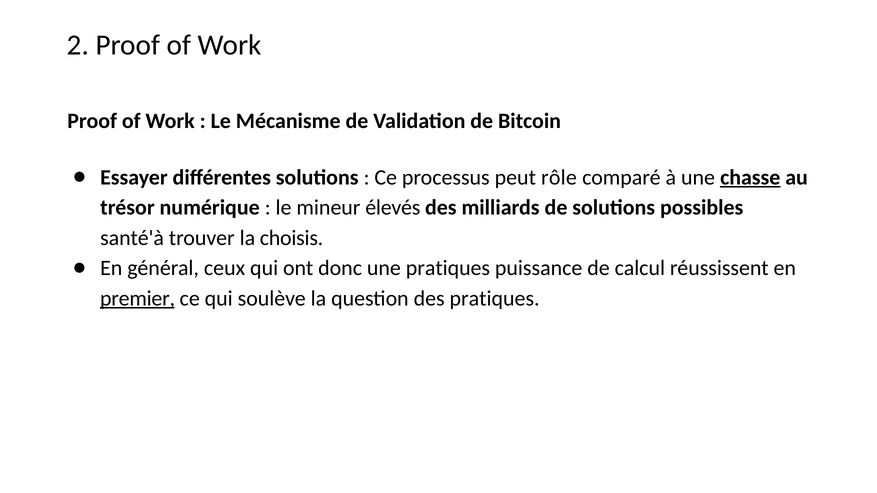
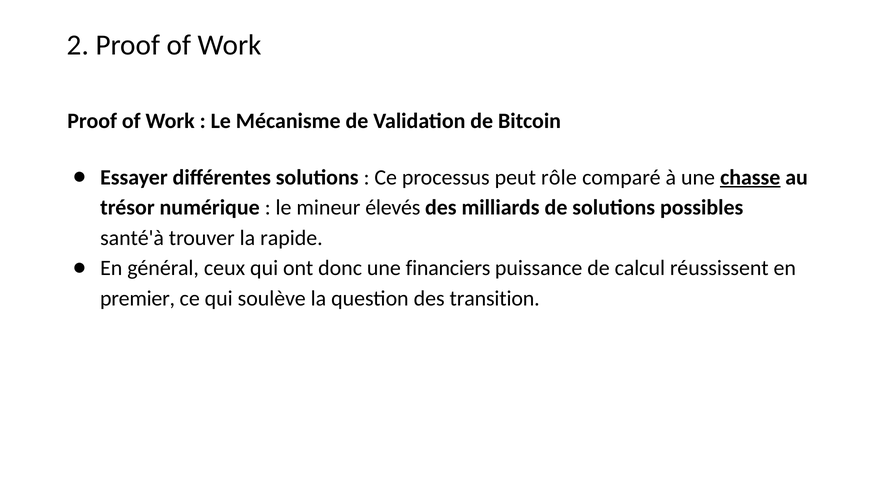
choisis: choisis -> rapide
une pratiques: pratiques -> financiers
premier underline: present -> none
des pratiques: pratiques -> transition
